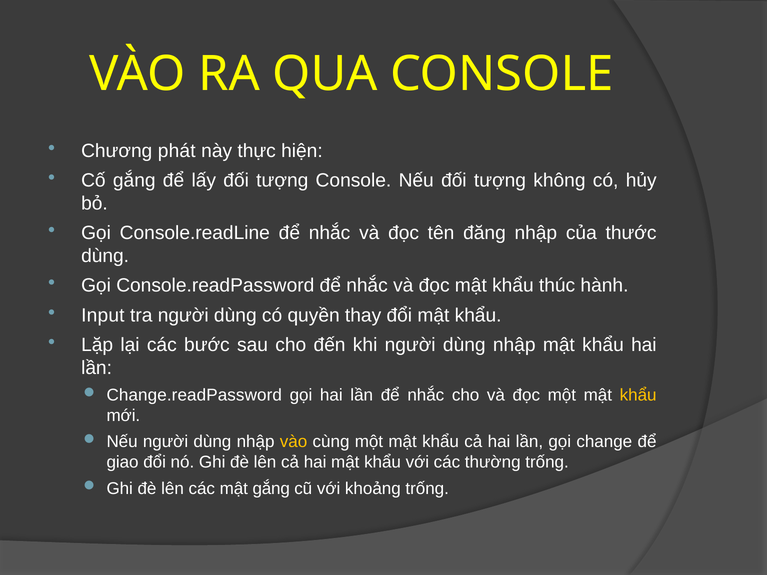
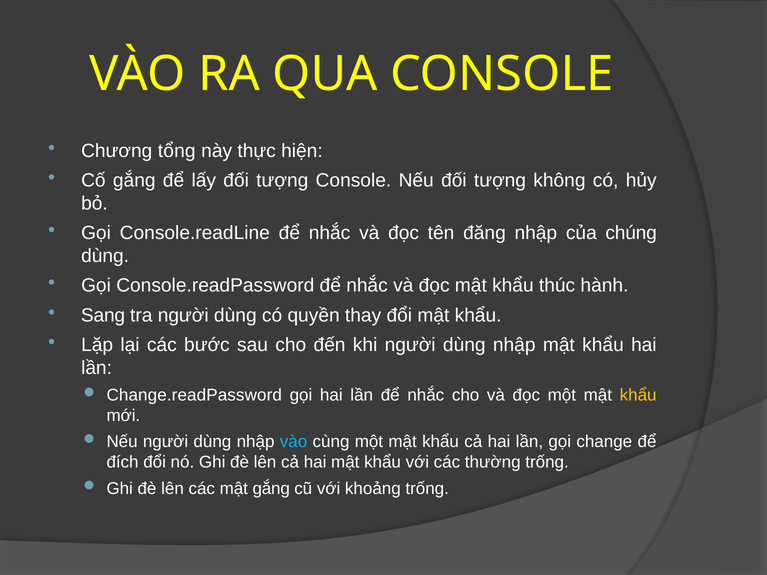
phát: phát -> tổng
thước: thước -> chúng
Input: Input -> Sang
vào at (294, 442) colour: yellow -> light blue
giao: giao -> đích
